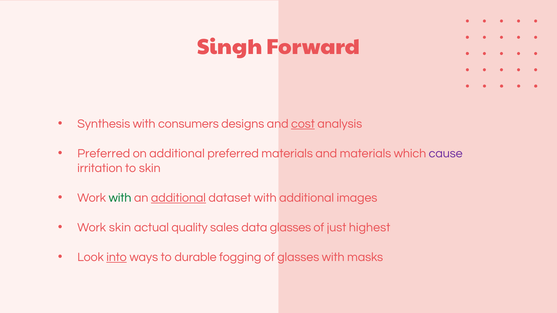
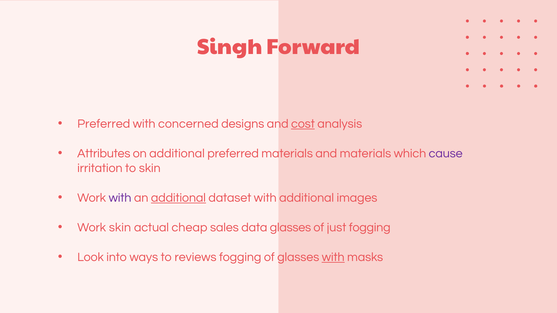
Synthesis at (104, 124): Synthesis -> Preferred
consumers: consumers -> concerned
Preferred at (104, 153): Preferred -> Attributes
with at (120, 198) colour: green -> purple
quality: quality -> cheap
just highest: highest -> fogging
into underline: present -> none
durable: durable -> reviews
with at (333, 257) underline: none -> present
